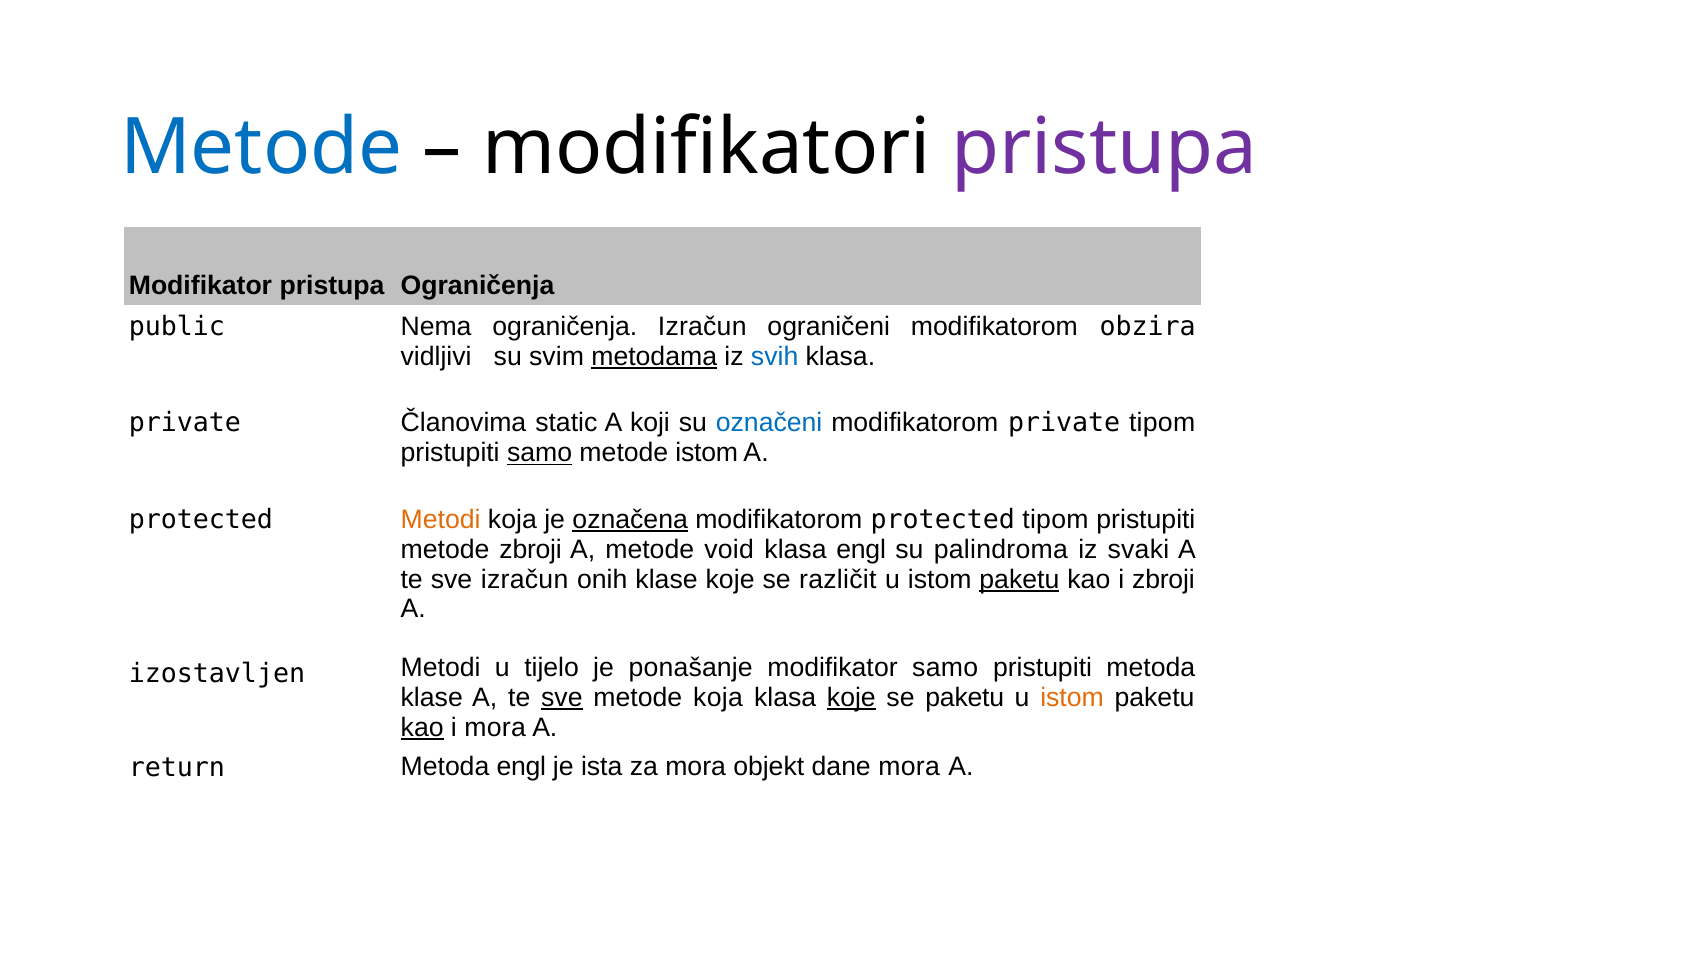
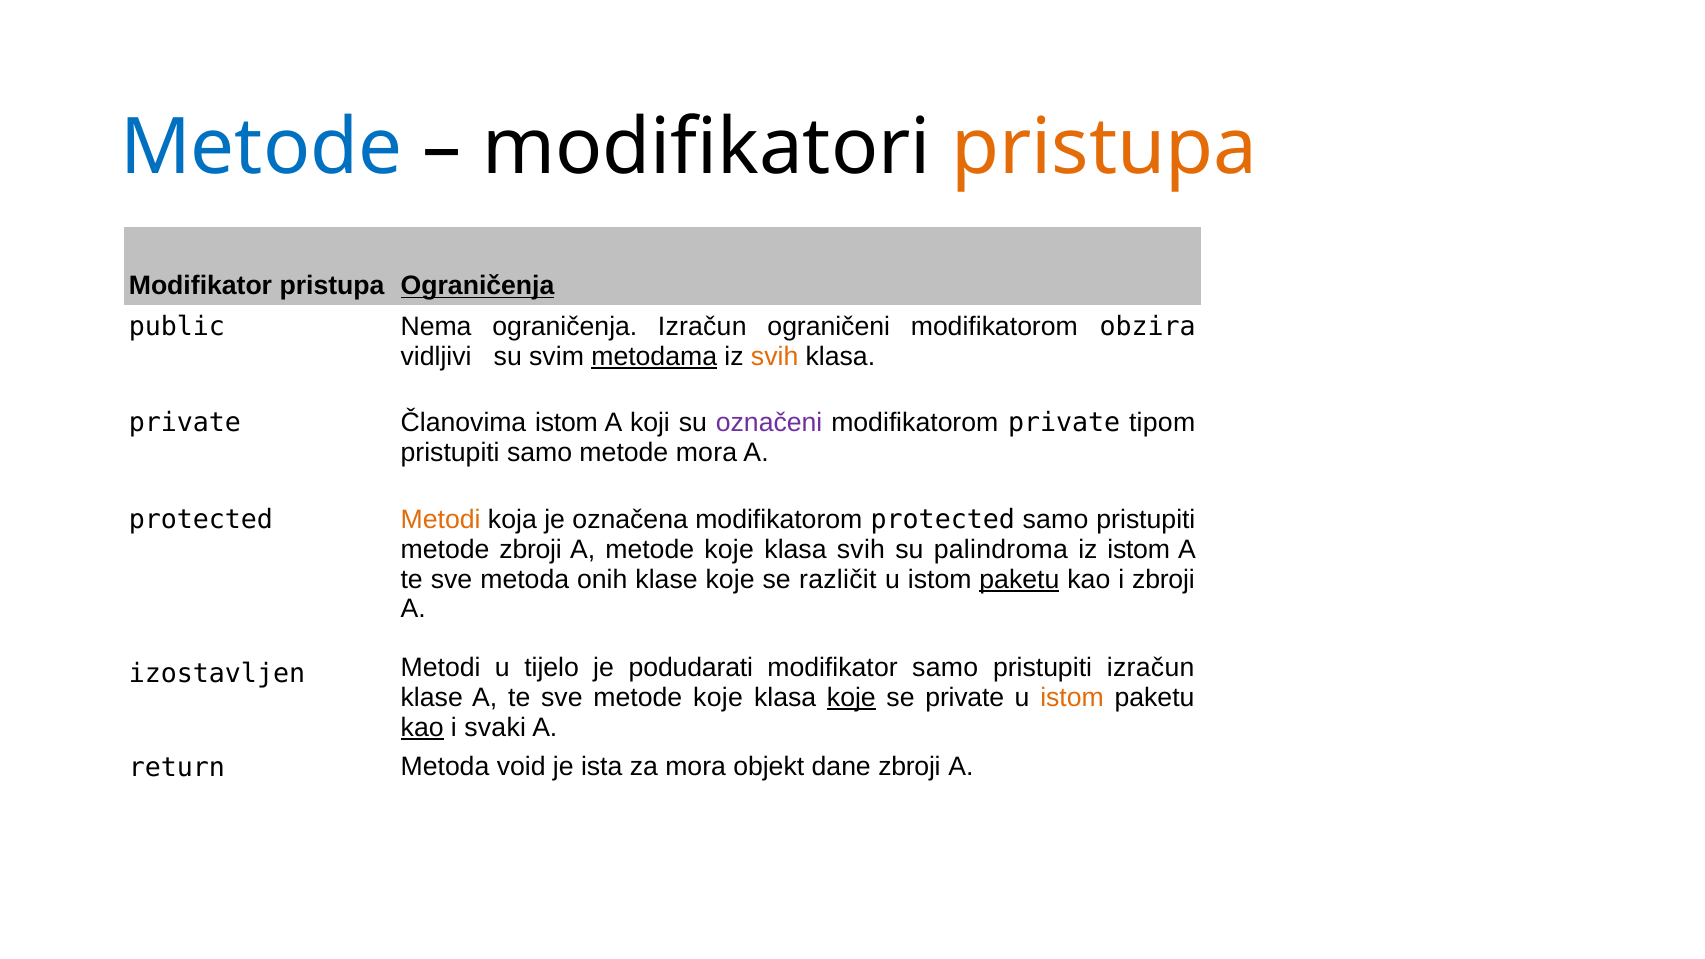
pristupa at (1104, 147) colour: purple -> orange
Ograničenja at (478, 286) underline: none -> present
svih at (775, 357) colour: blue -> orange
Članovima static: static -> istom
označeni colour: blue -> purple
samo at (540, 453) underline: present -> none
metode istom: istom -> mora
označena underline: present -> none
protected tipom: tipom -> samo
A metode void: void -> koje
klasa engl: engl -> svih
iz svaki: svaki -> istom
sve izračun: izračun -> metoda
ponašanje: ponašanje -> podudarati
pristupiti metoda: metoda -> izračun
sve at (562, 698) underline: present -> none
koja at (718, 698): koja -> koje
se paketu: paketu -> private
i mora: mora -> svaki
Metoda engl: engl -> void
dane mora: mora -> zbroji
